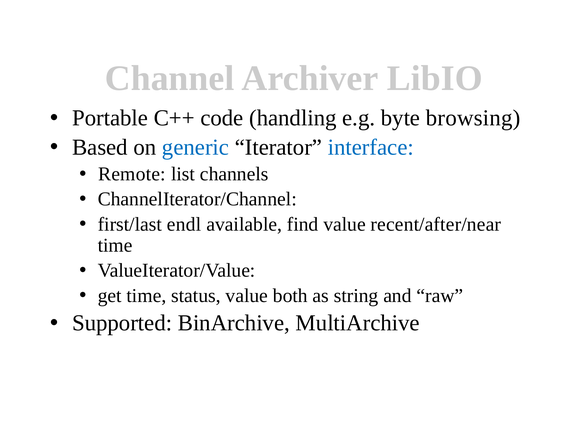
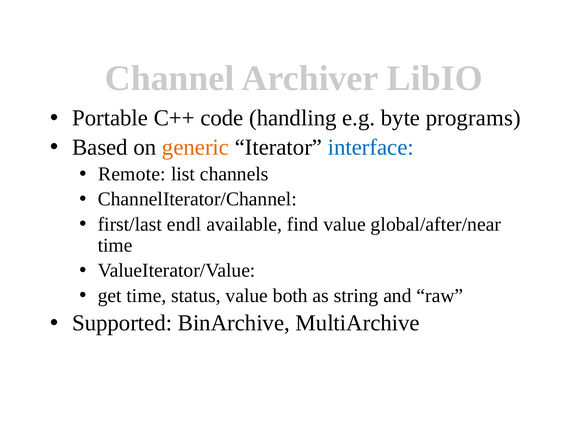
browsing: browsing -> programs
generic colour: blue -> orange
recent/after/near: recent/after/near -> global/after/near
